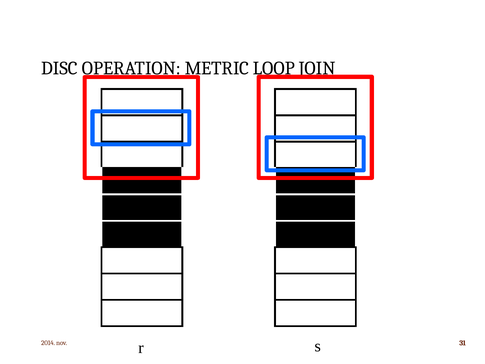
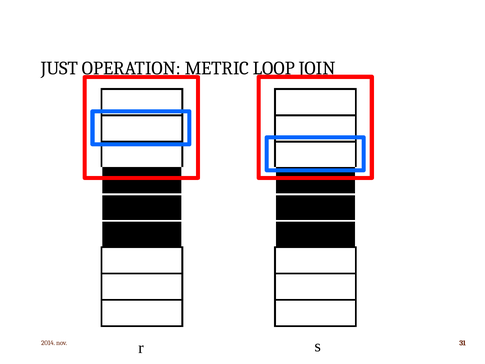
DISC: DISC -> JUST
